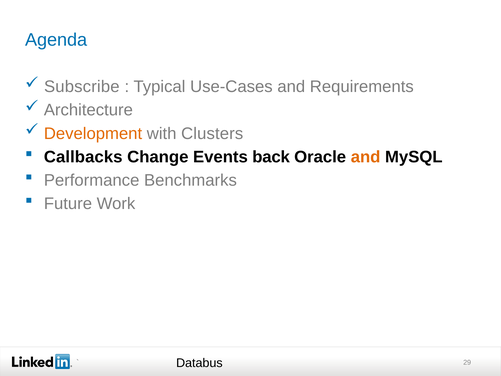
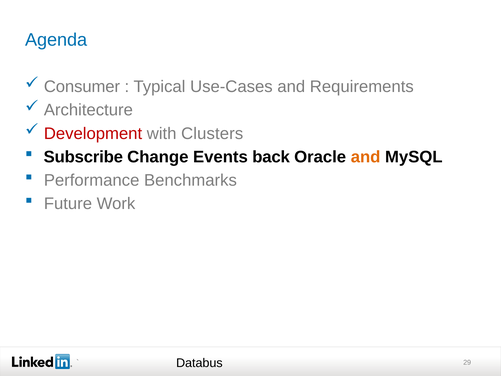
Subscribe: Subscribe -> Consumer
Development colour: orange -> red
Callbacks: Callbacks -> Subscribe
